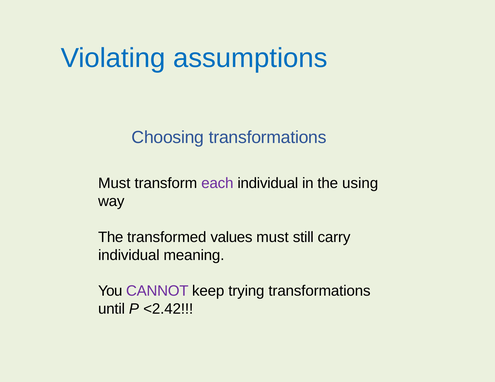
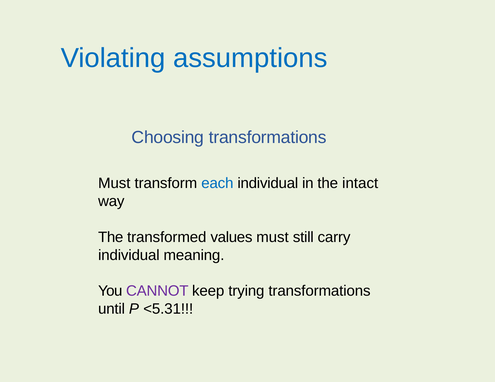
each colour: purple -> blue
using: using -> intact
<2.42: <2.42 -> <5.31
